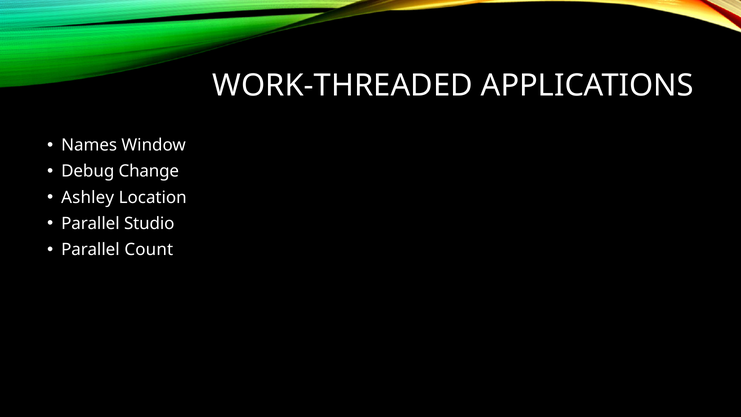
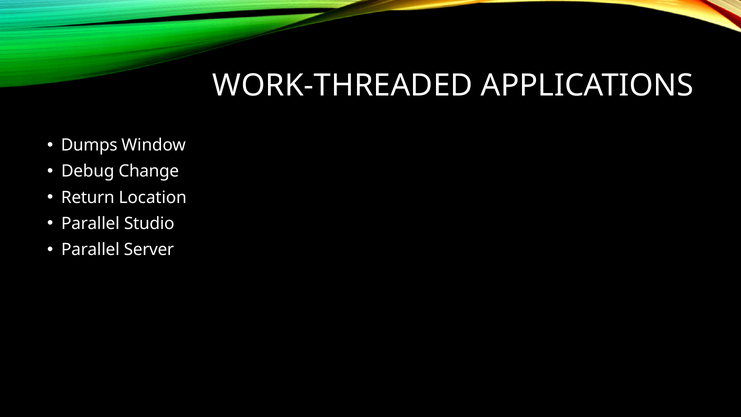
Names: Names -> Dumps
Ashley: Ashley -> Return
Count: Count -> Server
